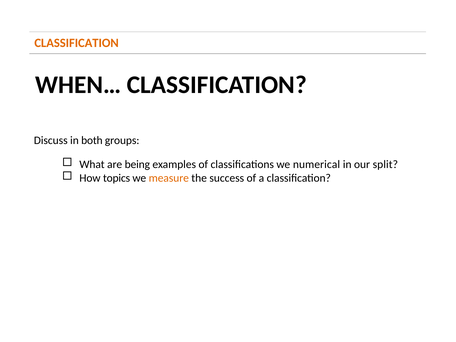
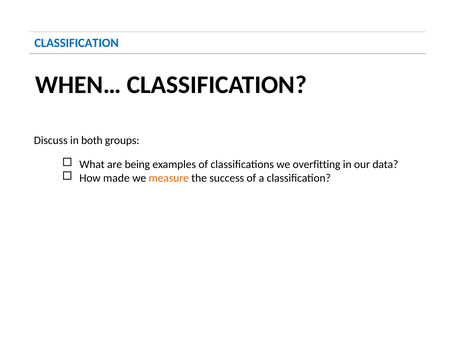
CLASSIFICATION at (77, 43) colour: orange -> blue
numerical: numerical -> overfitting
split: split -> data
topics: topics -> made
